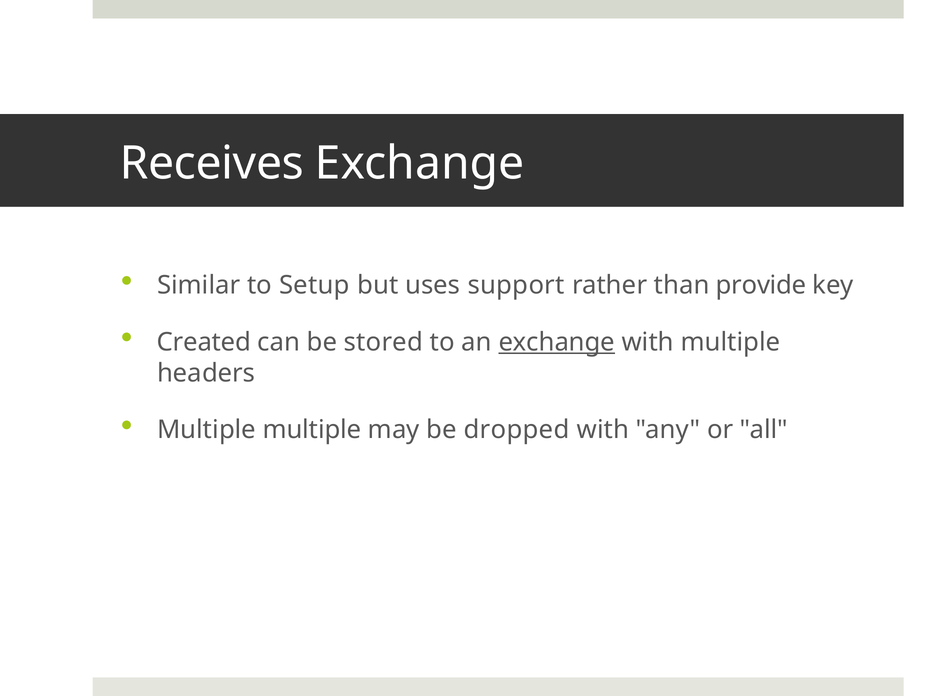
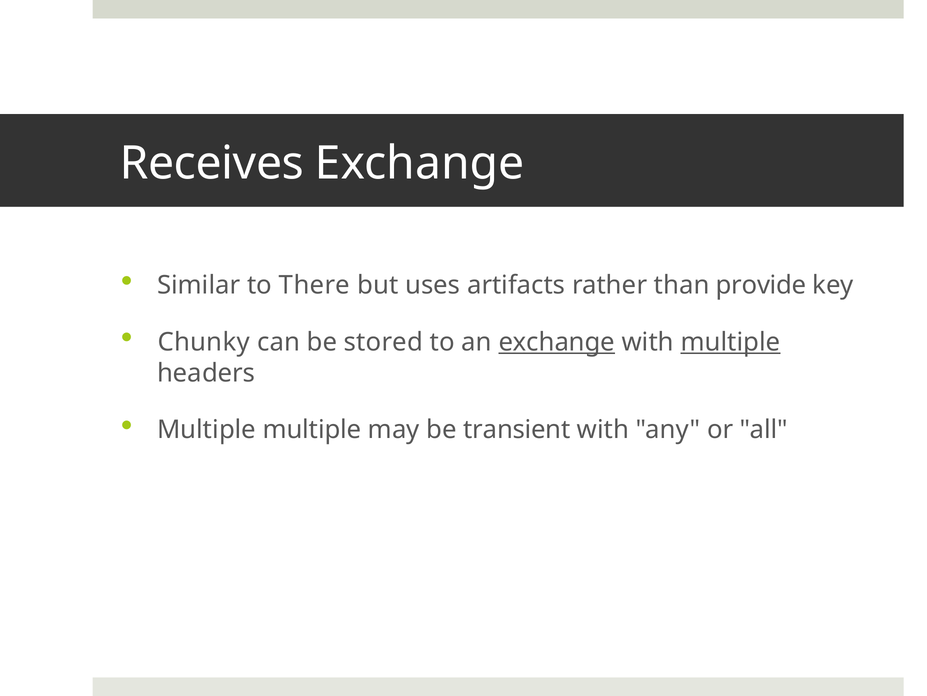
Setup: Setup -> There
support: support -> artifacts
Created: Created -> Chunky
multiple at (730, 342) underline: none -> present
dropped: dropped -> transient
